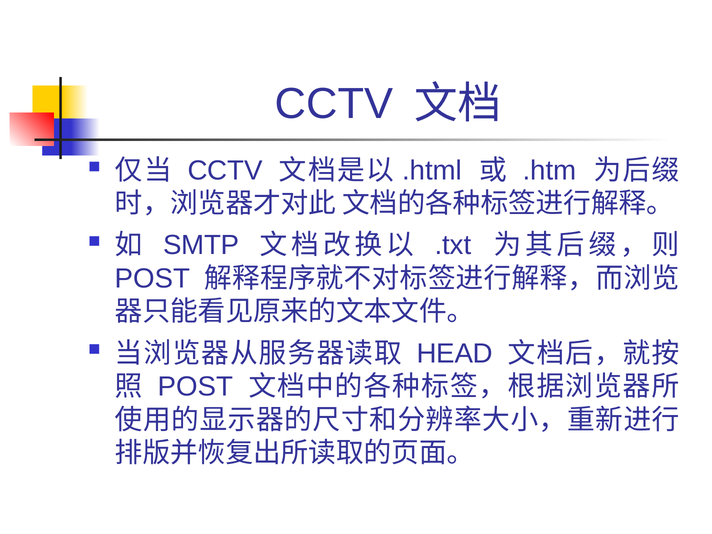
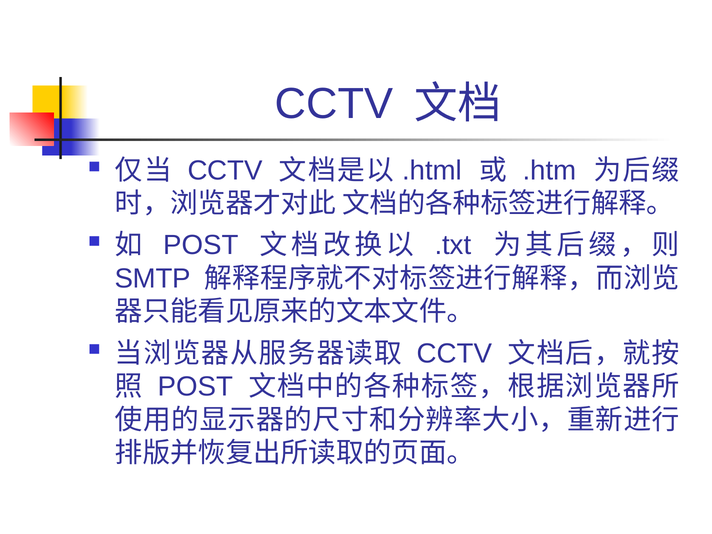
SMTP at (201, 245): SMTP -> POST
POST at (153, 279): POST -> SMTP
HEAD at (455, 353): HEAD -> CCTV
